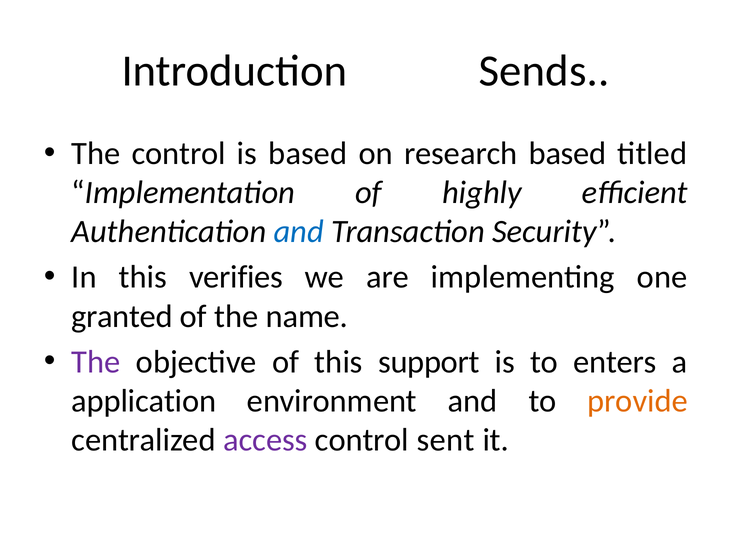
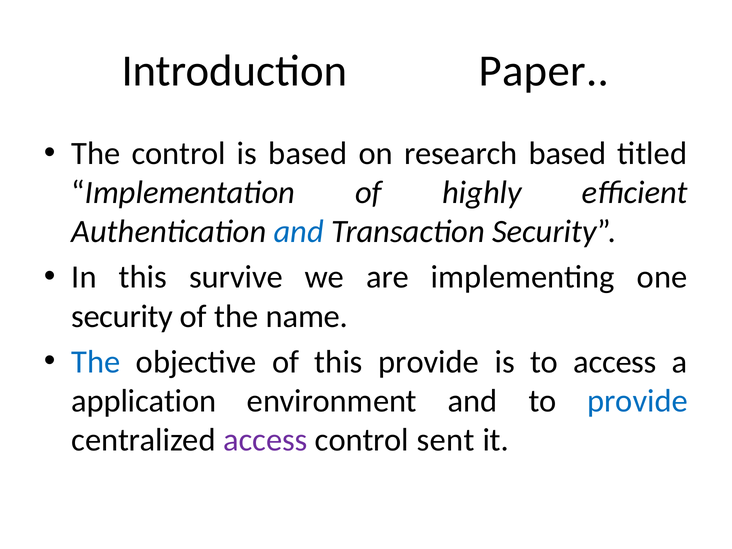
Sends: Sends -> Paper
verifies: verifies -> survive
granted at (122, 316): granted -> security
The at (96, 362) colour: purple -> blue
this support: support -> provide
to enters: enters -> access
provide at (637, 401) colour: orange -> blue
